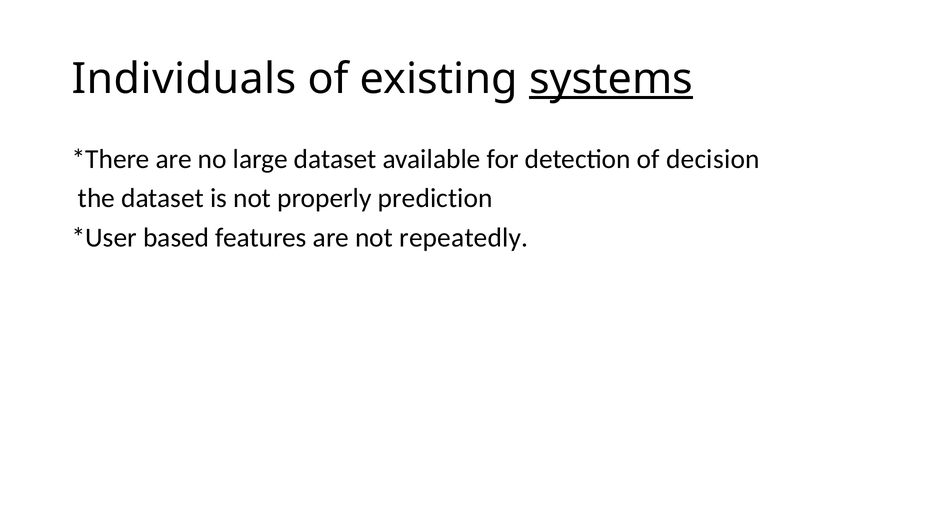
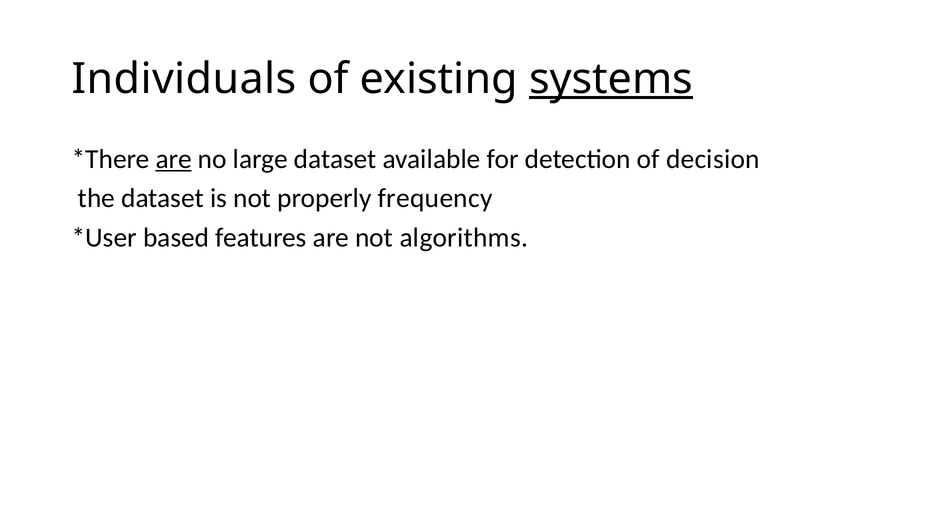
are at (174, 159) underline: none -> present
prediction: prediction -> frequency
repeatedly: repeatedly -> algorithms
